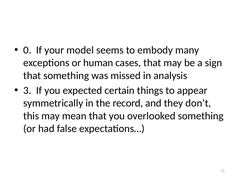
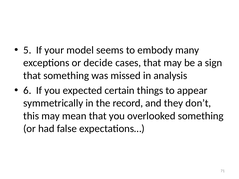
0: 0 -> 5
human: human -> decide
3: 3 -> 6
